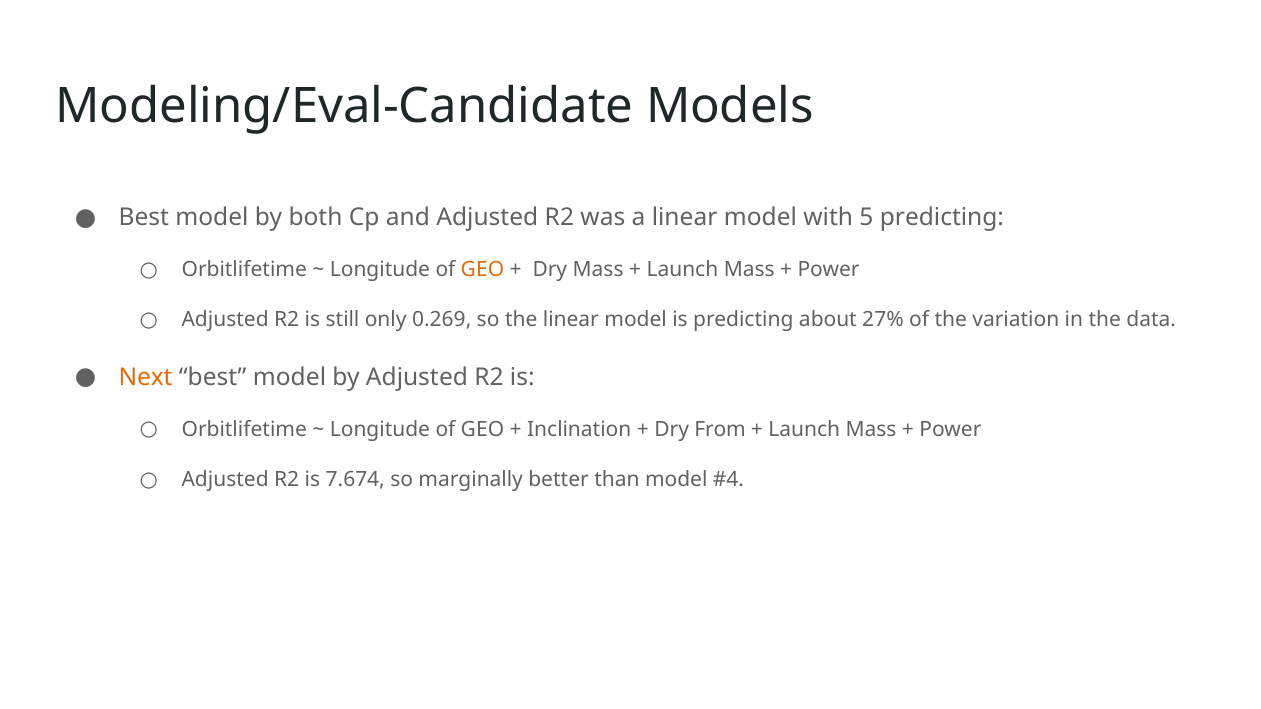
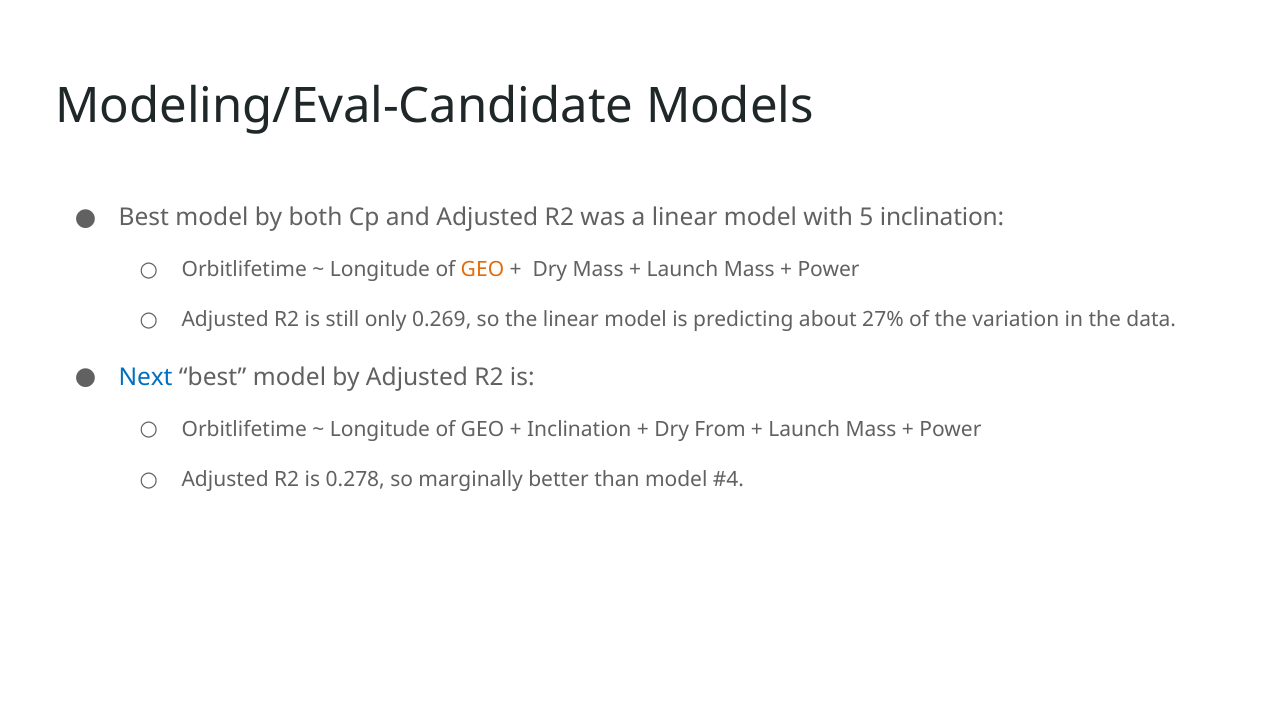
5 predicting: predicting -> inclination
Next colour: orange -> blue
7.674: 7.674 -> 0.278
